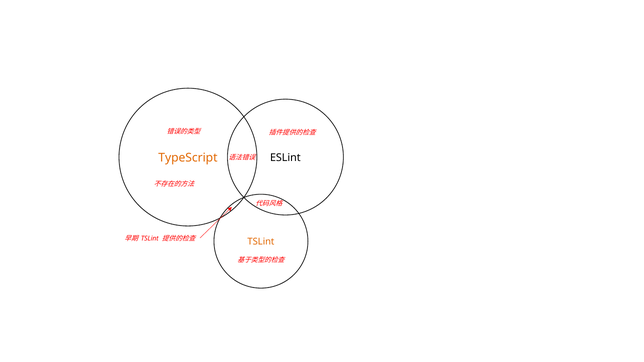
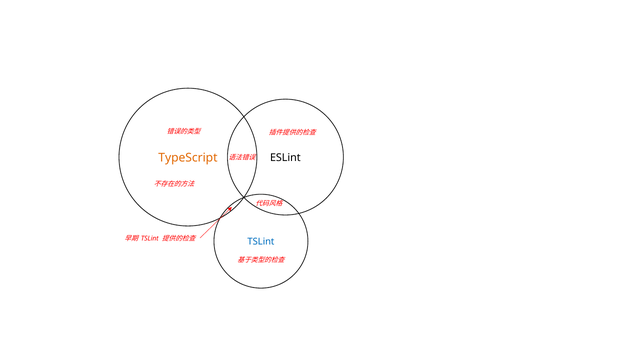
TSLint at (261, 242) colour: orange -> blue
